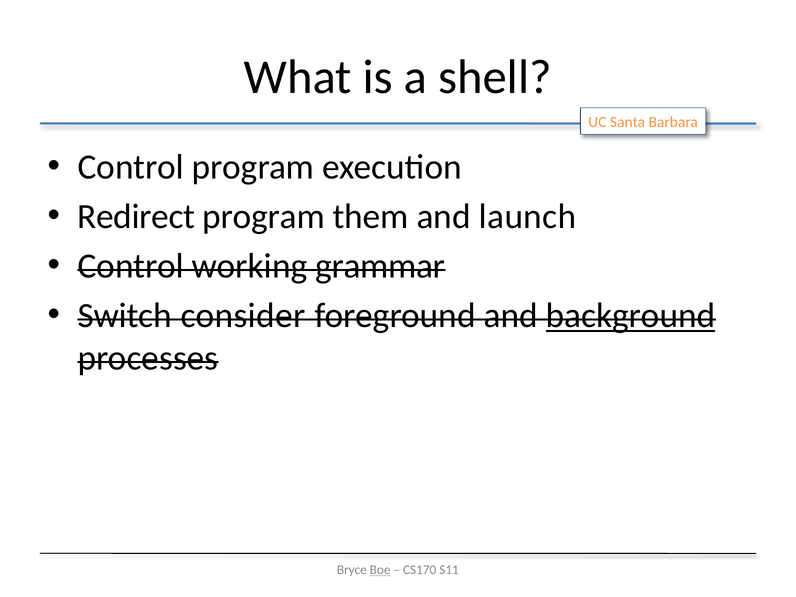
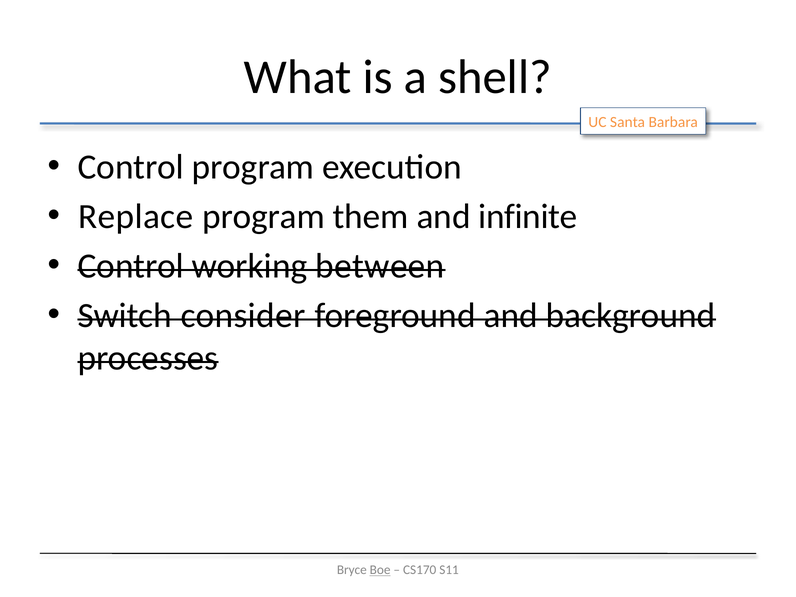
Redirect: Redirect -> Replace
launch: launch -> infinite
grammar: grammar -> between
background underline: present -> none
